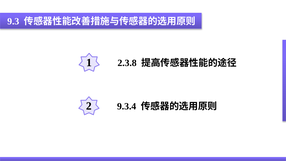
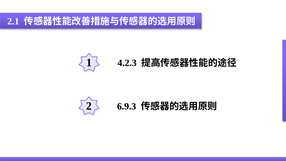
9.3: 9.3 -> 2.1
2.3.8: 2.3.8 -> 4.2.3
9.3.4: 9.3.4 -> 6.9.3
